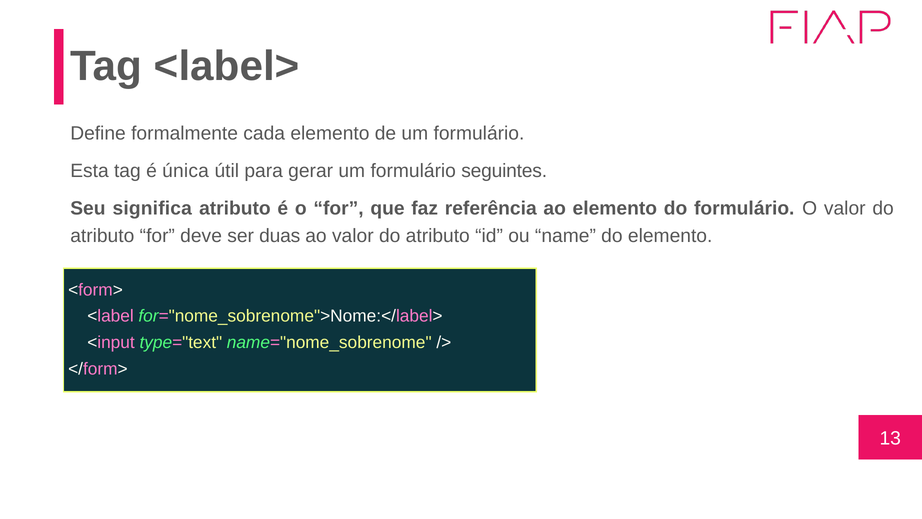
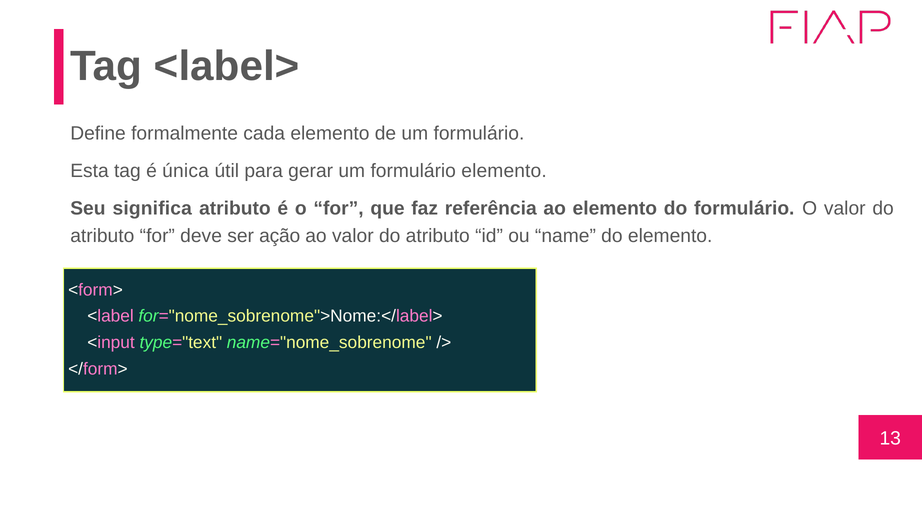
formulário seguintes: seguintes -> elemento
duas: duas -> ação
